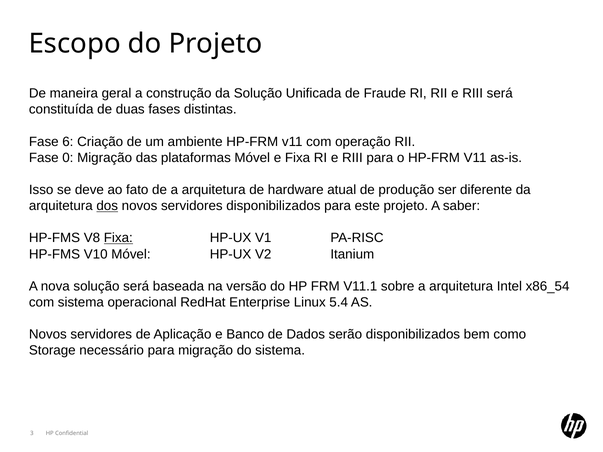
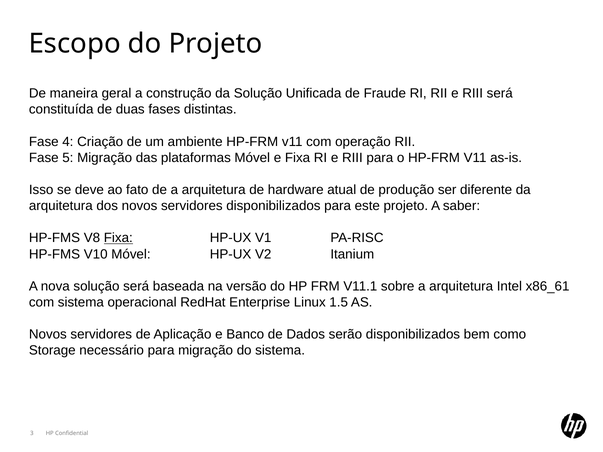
6: 6 -> 4
0: 0 -> 5
dos underline: present -> none
x86_54: x86_54 -> x86_61
5.4: 5.4 -> 1.5
